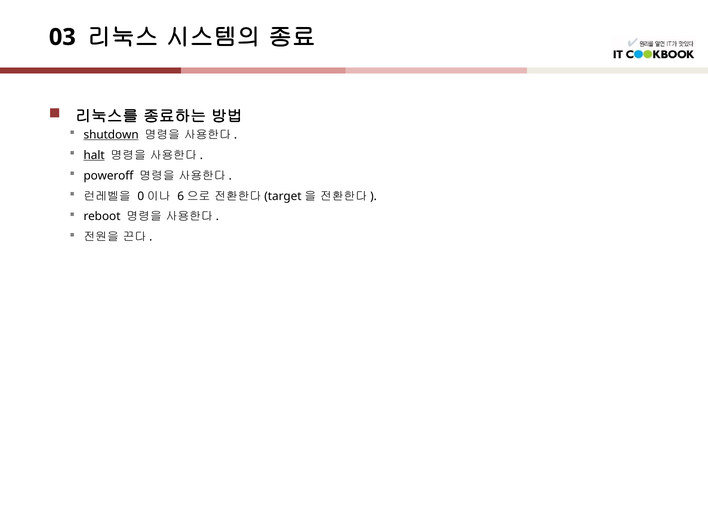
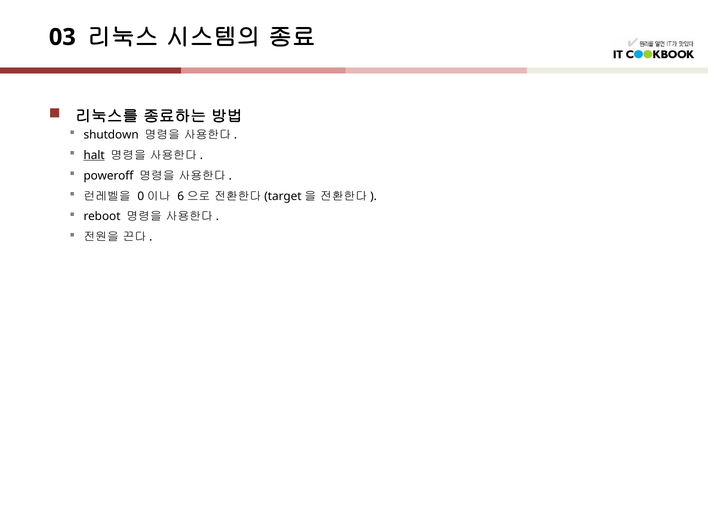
shutdown underline: present -> none
